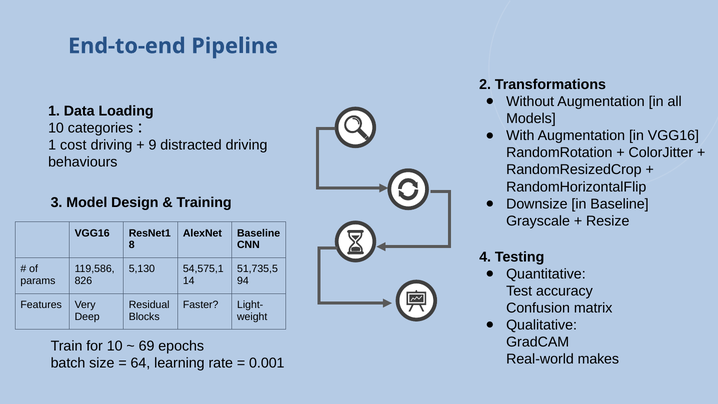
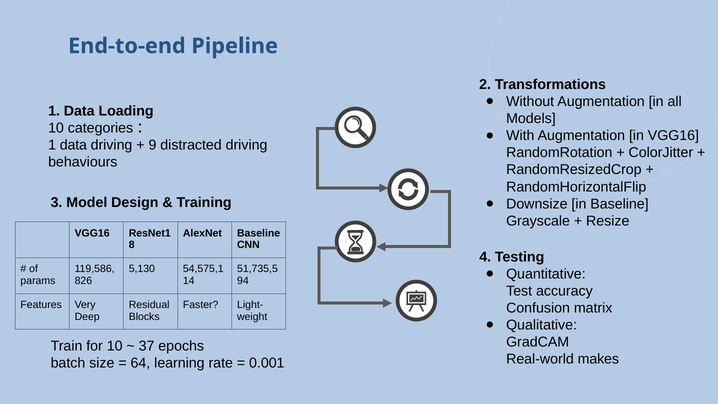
cost at (73, 145): cost -> data
69: 69 -> 37
